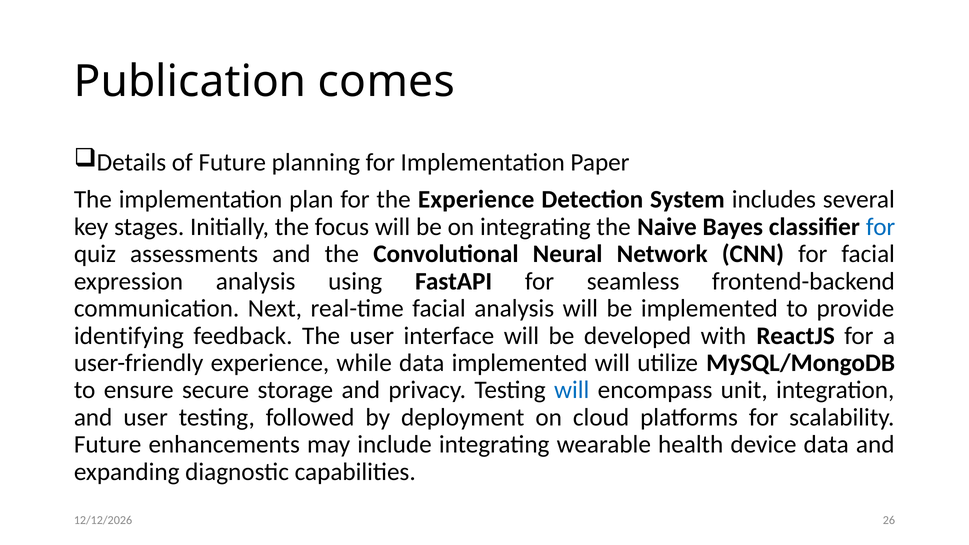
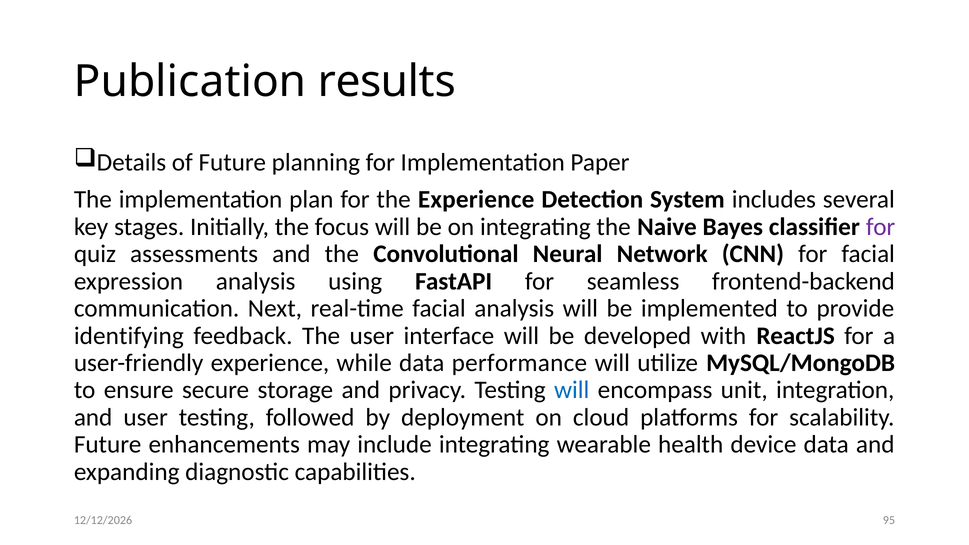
comes: comes -> results
for at (881, 227) colour: blue -> purple
data implemented: implemented -> performance
26: 26 -> 95
